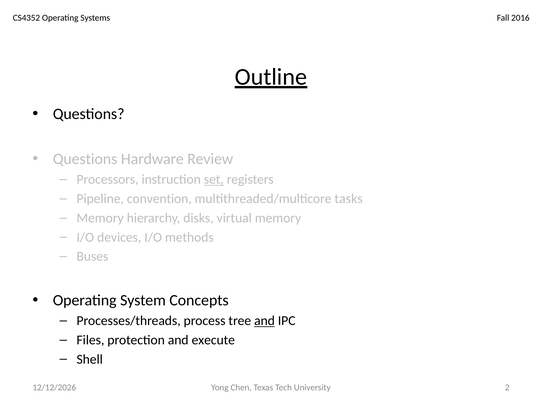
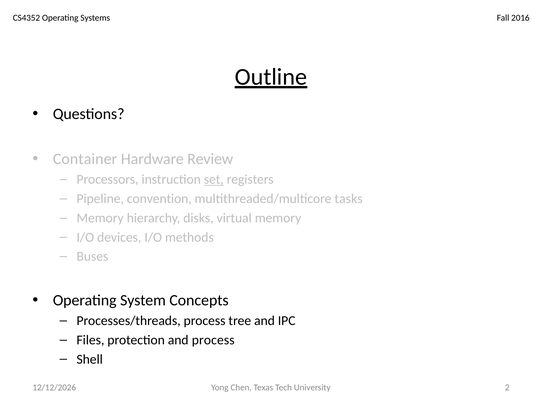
Questions at (85, 159): Questions -> Container
and at (264, 321) underline: present -> none
and execute: execute -> process
